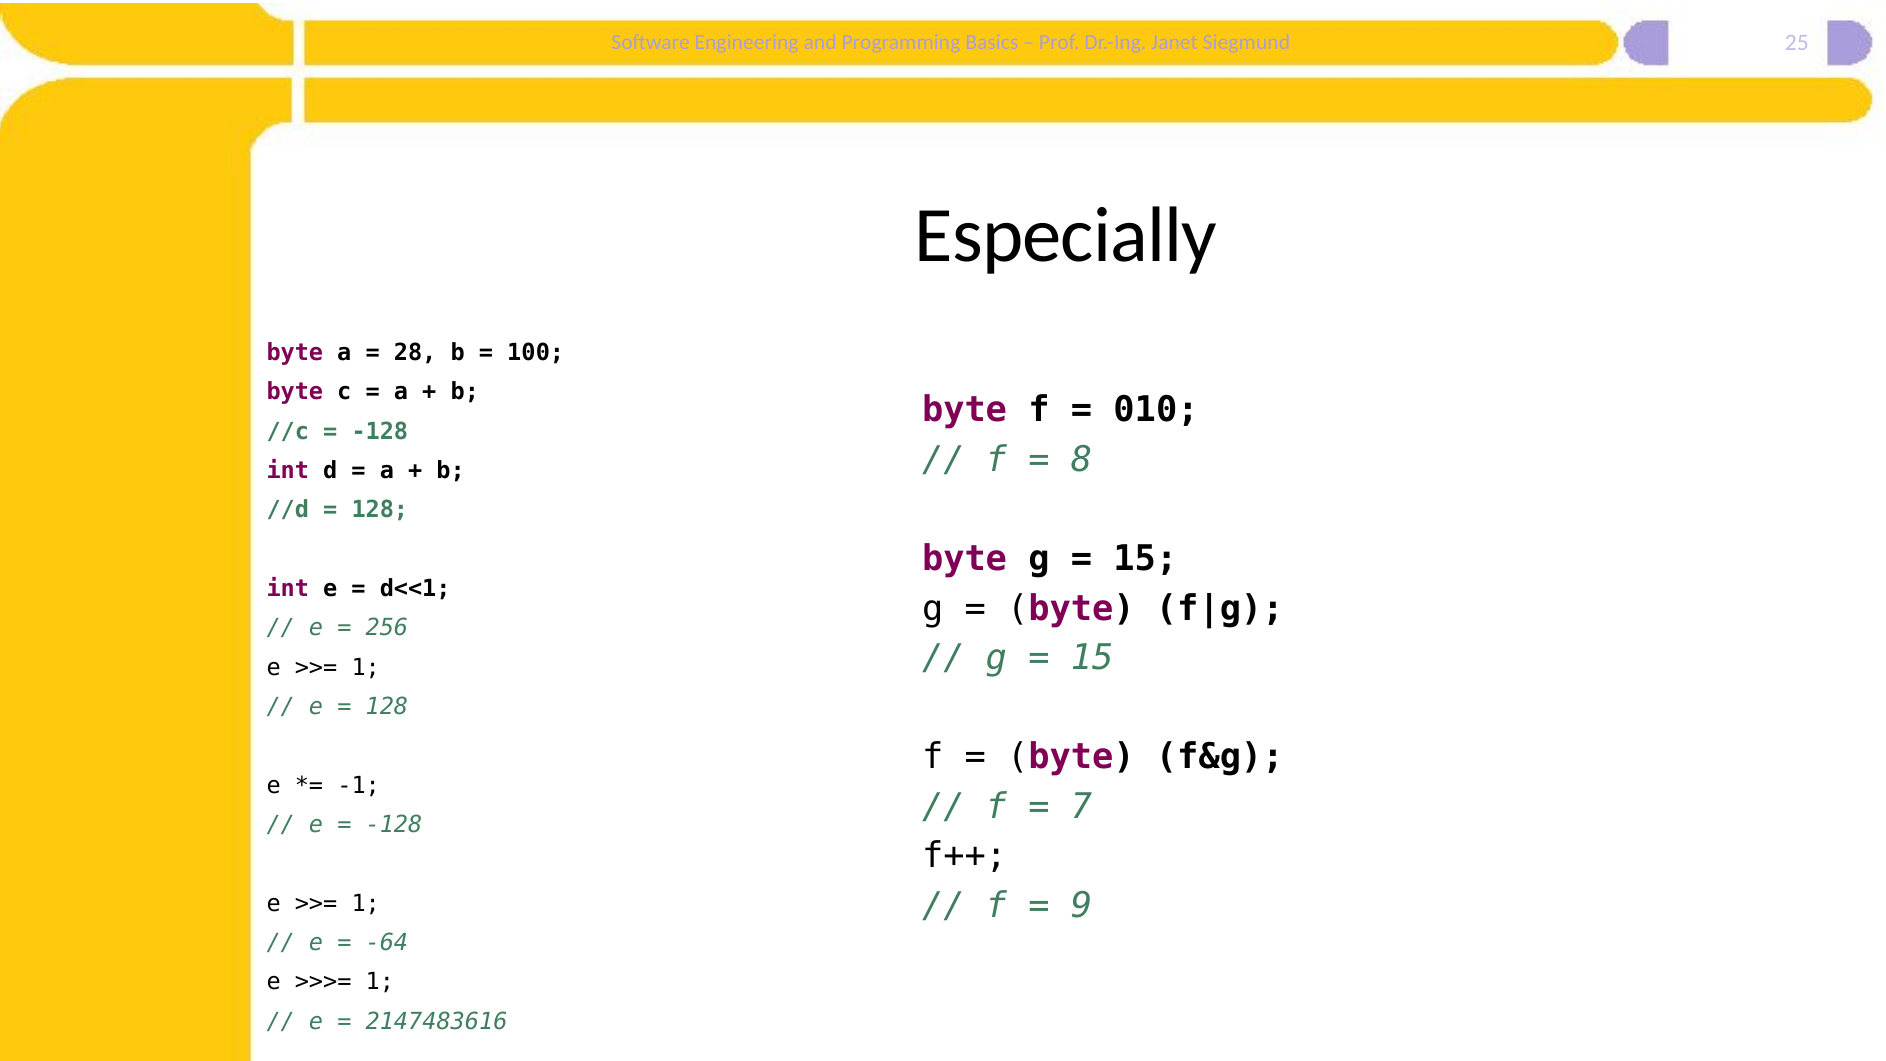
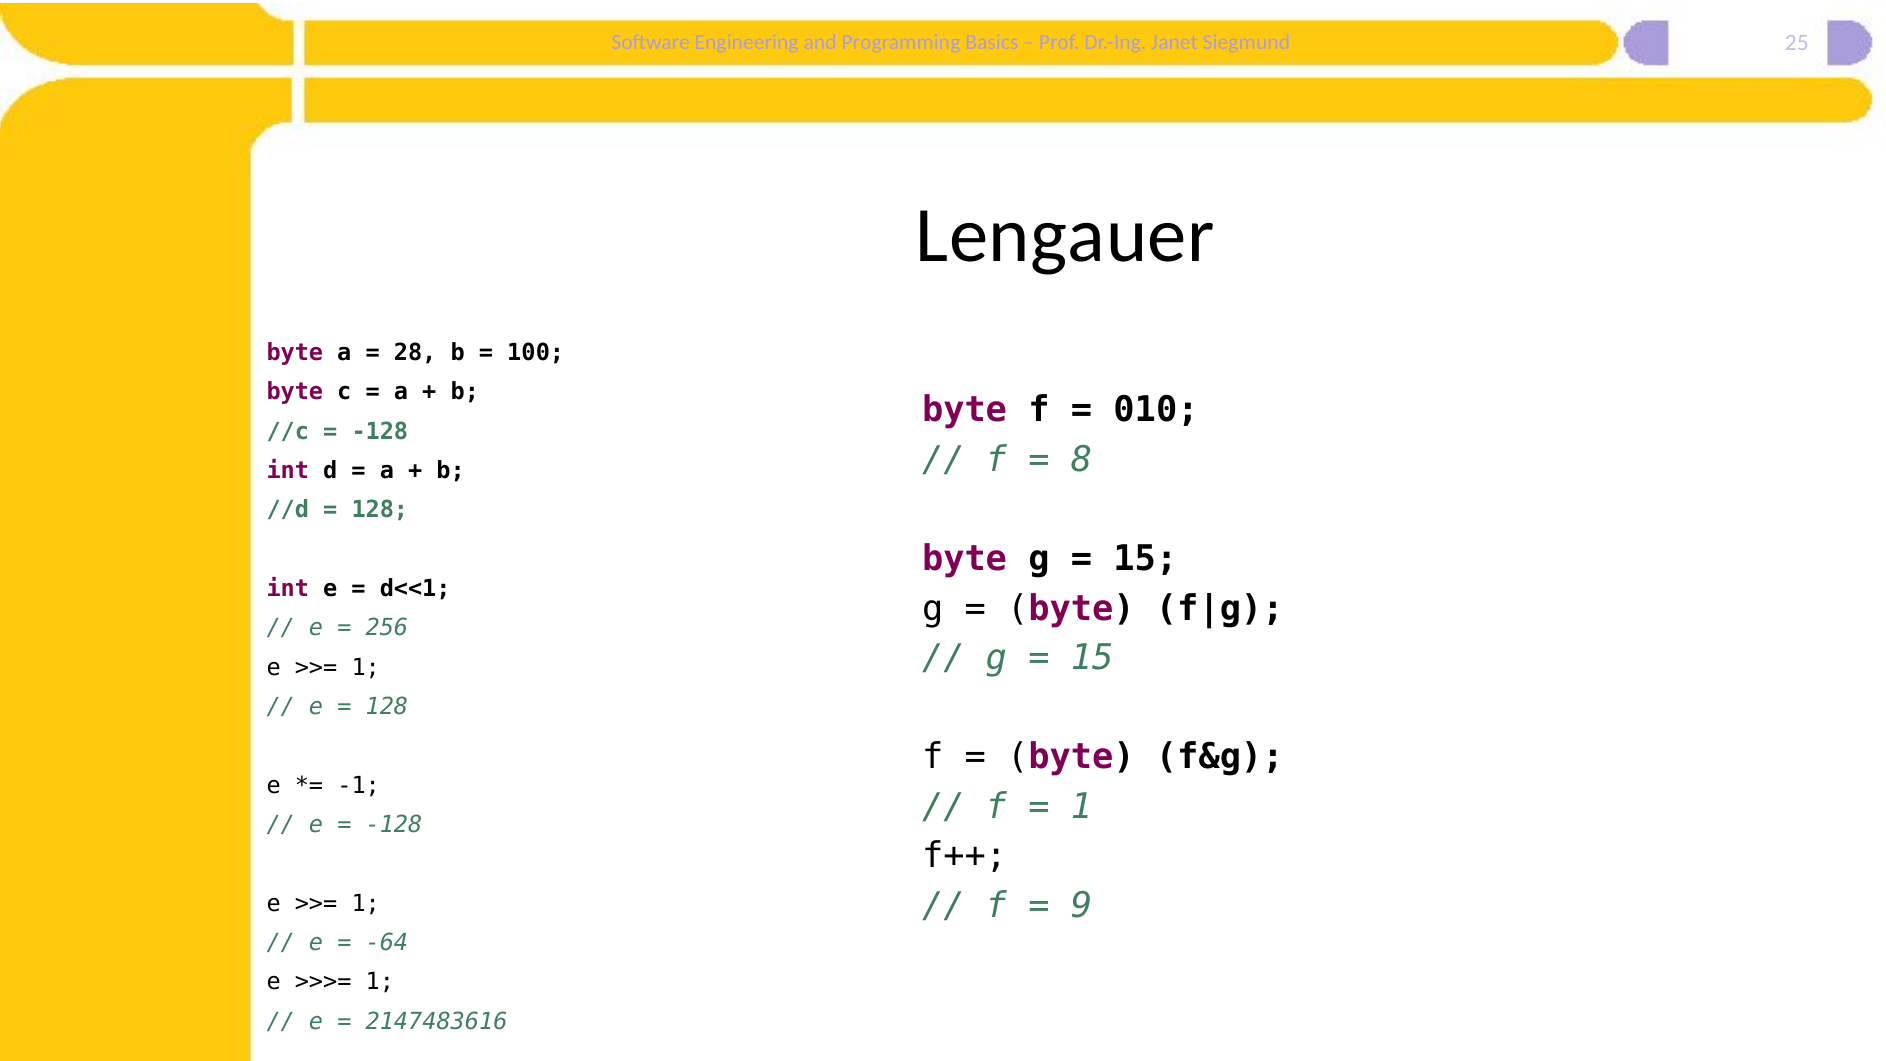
Especially: Especially -> Lengauer
7 at (1082, 806): 7 -> 1
